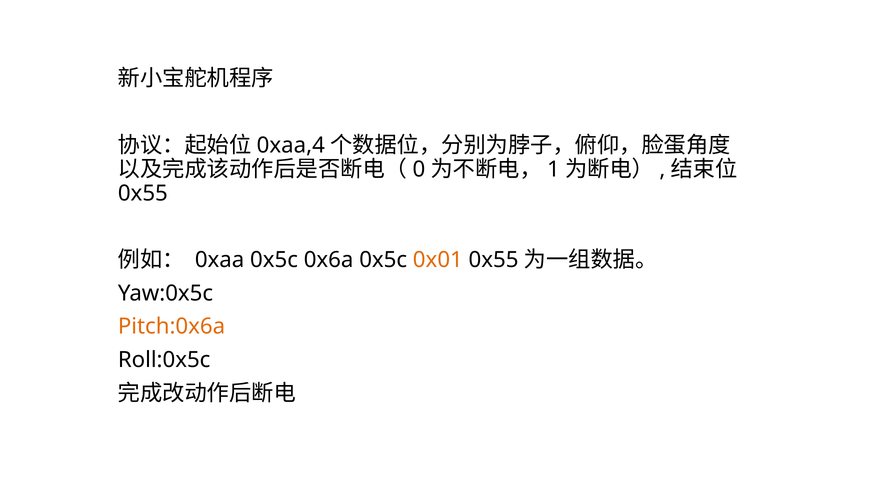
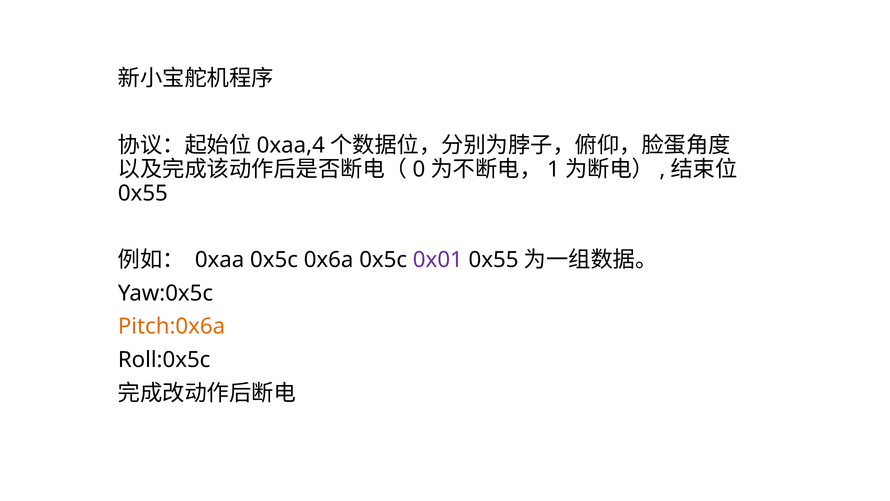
0x01 colour: orange -> purple
